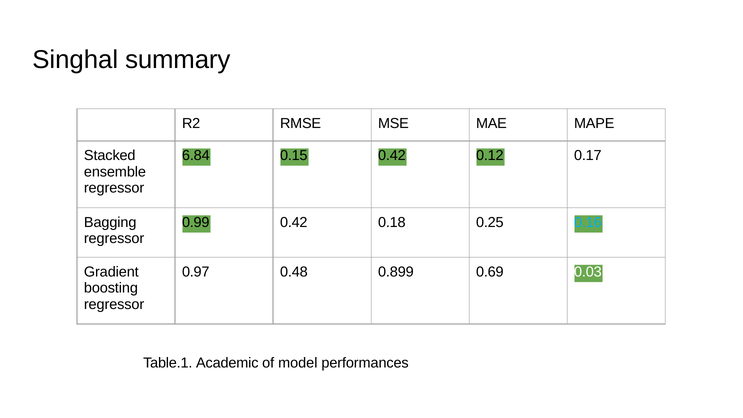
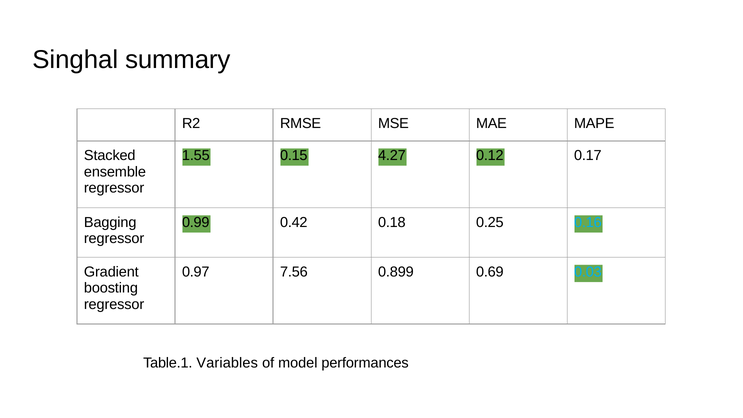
6.84: 6.84 -> 1.55
0.15 0.42: 0.42 -> 4.27
0.48: 0.48 -> 7.56
0.03 colour: white -> light blue
Academic: Academic -> Variables
